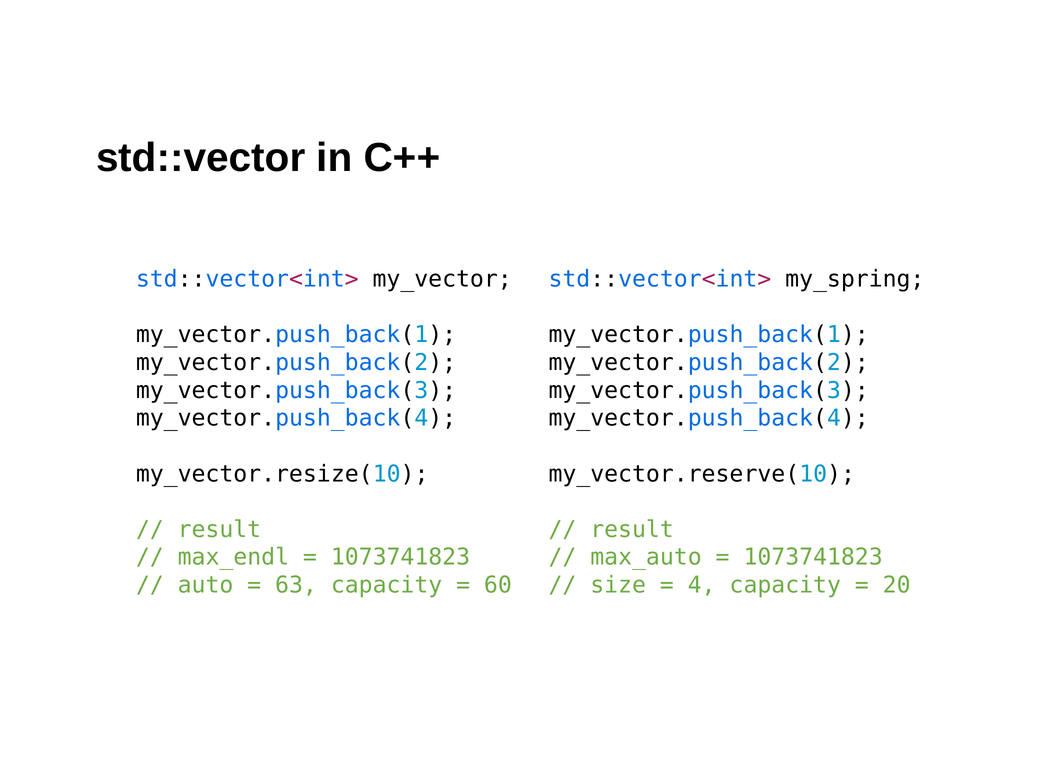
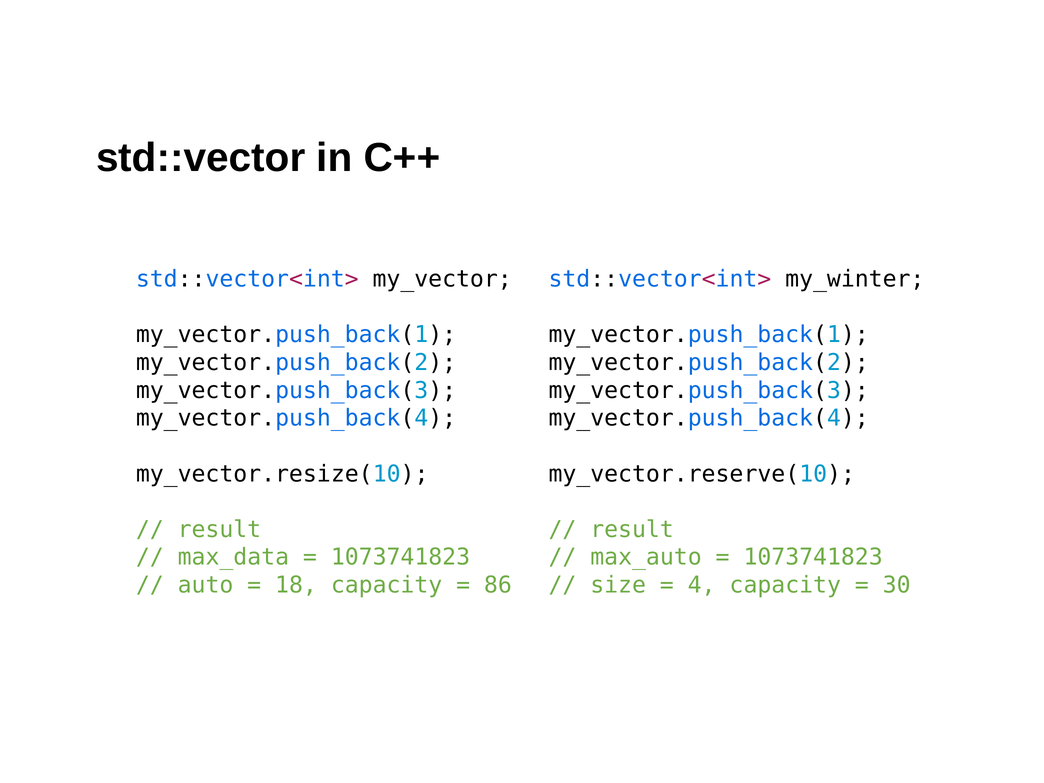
my_spring: my_spring -> my_winter
max_endl: max_endl -> max_data
63: 63 -> 18
60: 60 -> 86
20: 20 -> 30
